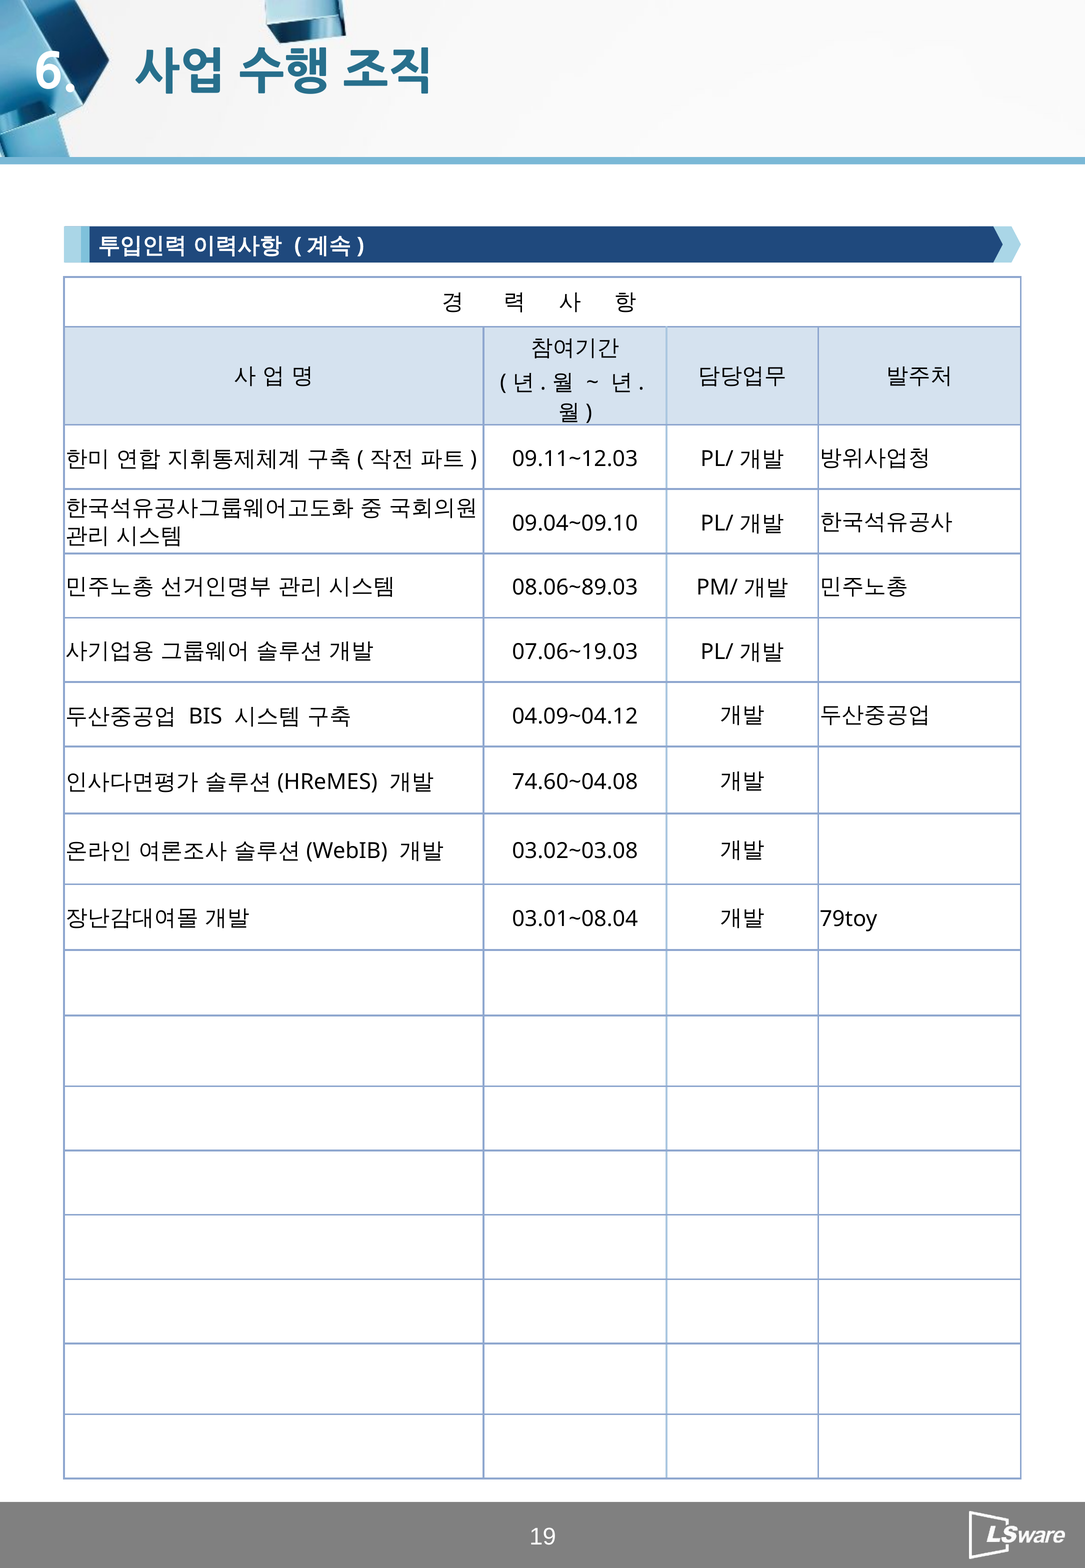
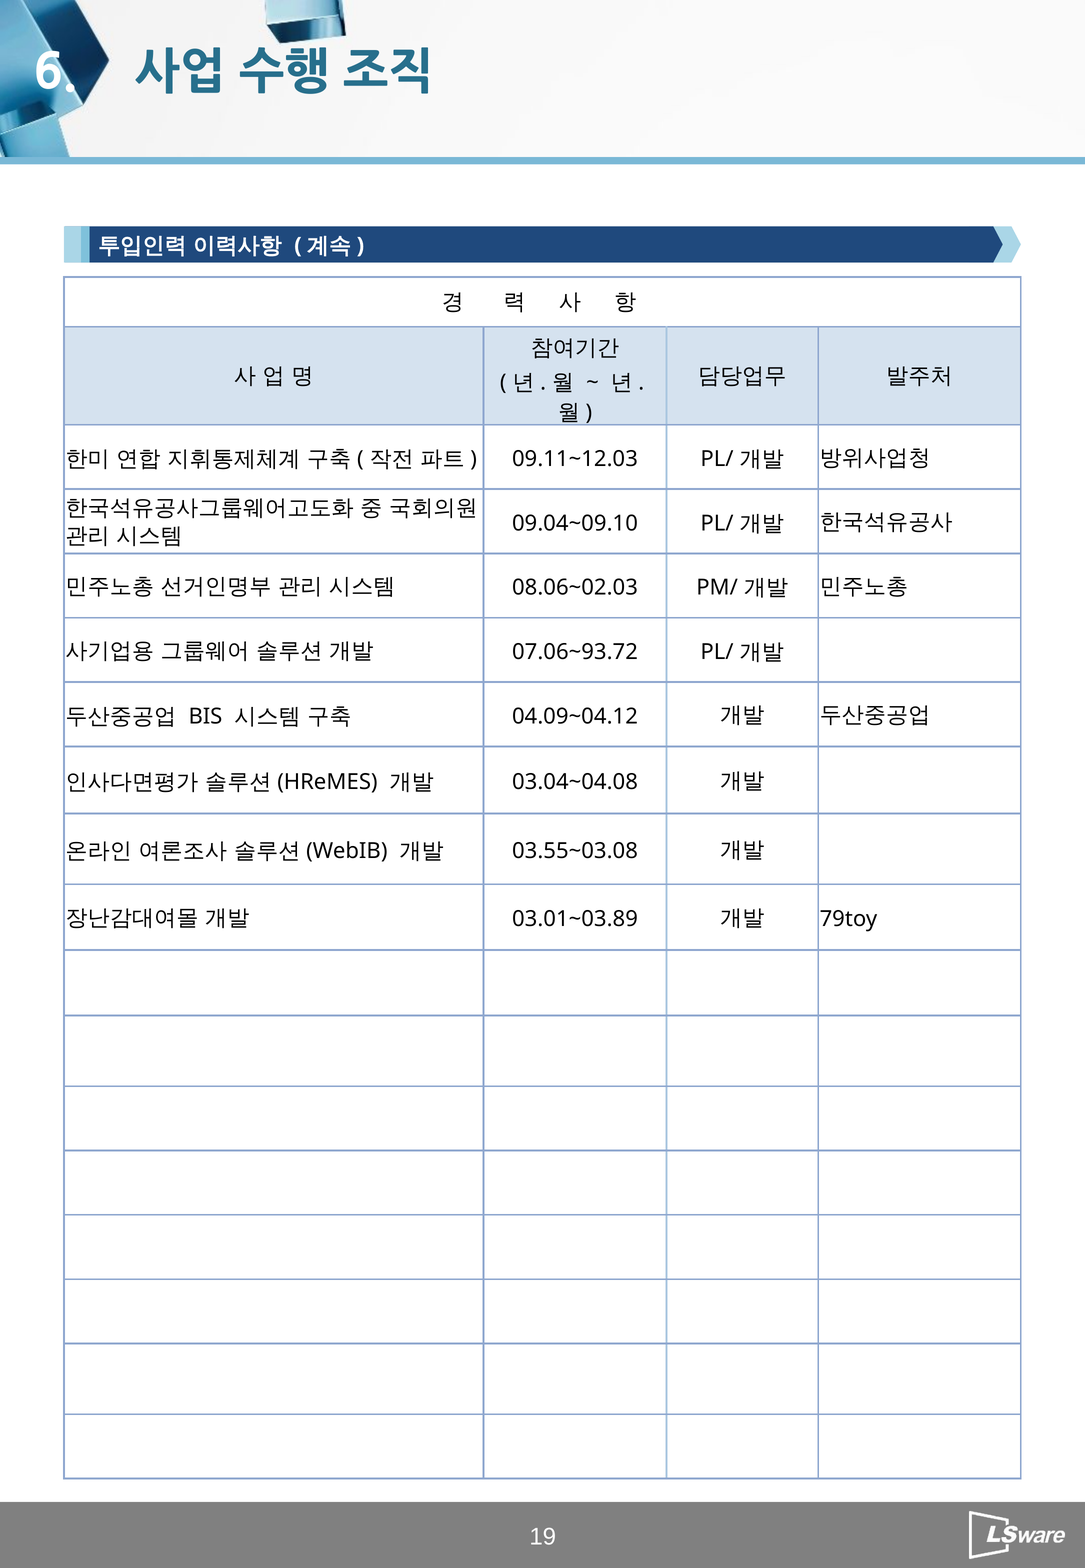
08.06~89.03: 08.06~89.03 -> 08.06~02.03
07.06~19.03: 07.06~19.03 -> 07.06~93.72
74.60~04.08: 74.60~04.08 -> 03.04~04.08
03.02~03.08: 03.02~03.08 -> 03.55~03.08
03.01~08.04: 03.01~08.04 -> 03.01~03.89
